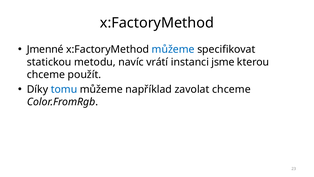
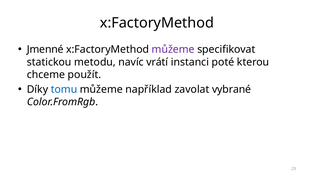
můžeme at (173, 49) colour: blue -> purple
jsme: jsme -> poté
zavolat chceme: chceme -> vybrané
